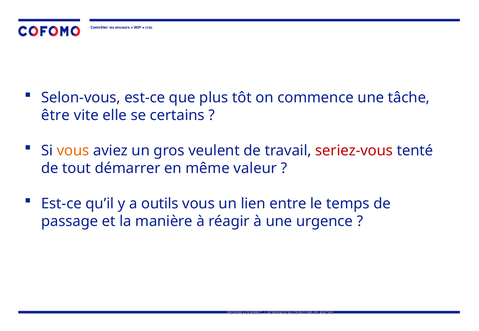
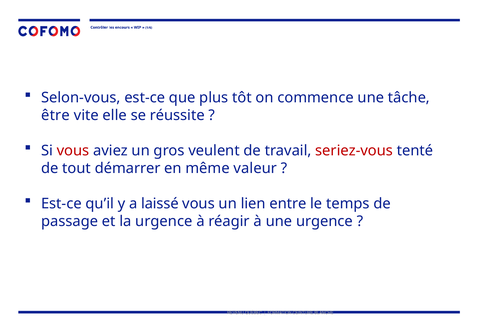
certains: certains -> réussite
vous at (73, 151) colour: orange -> red
outils: outils -> laissé
la manière: manière -> urgence
